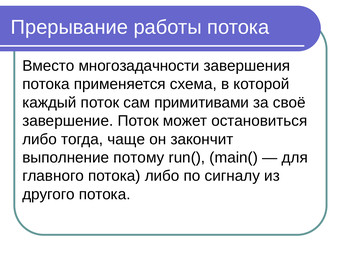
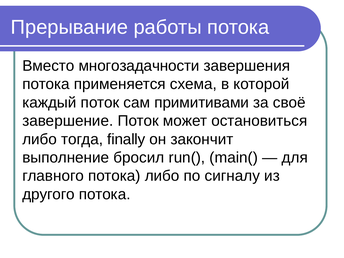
чаще: чаще -> finally
потому: потому -> бросил
